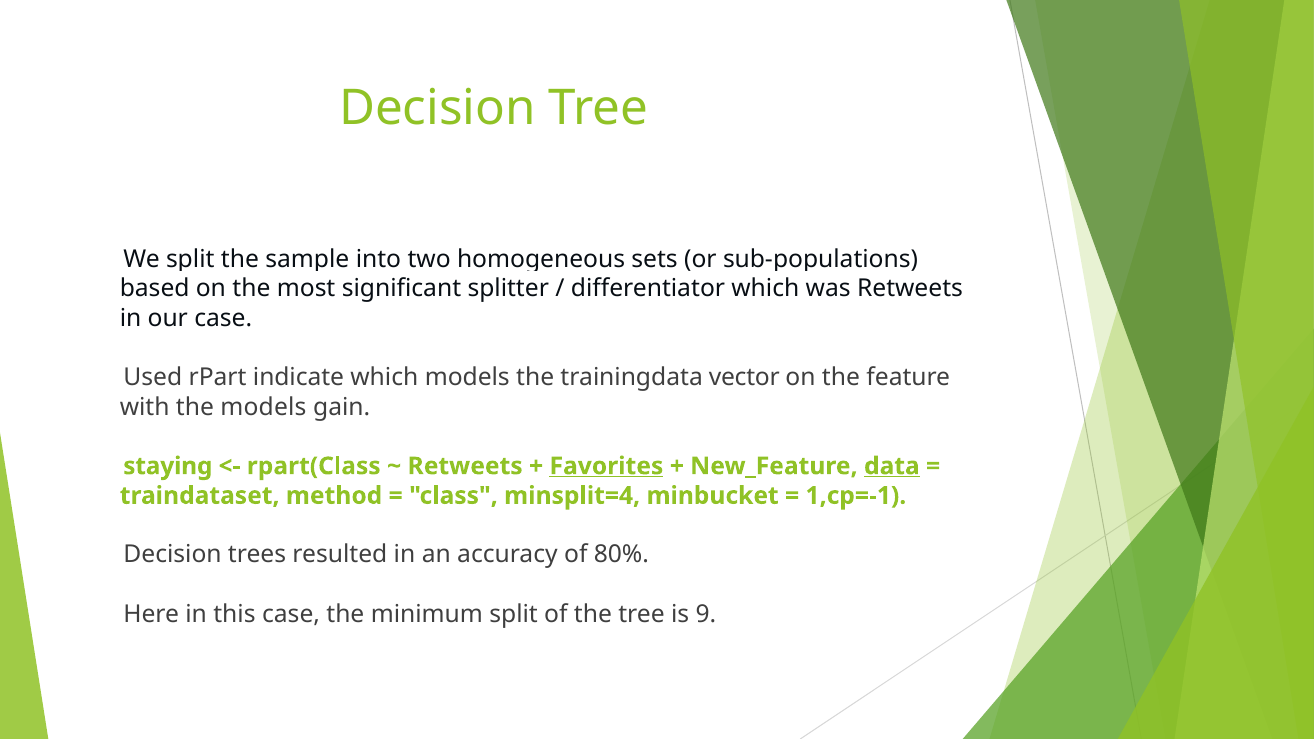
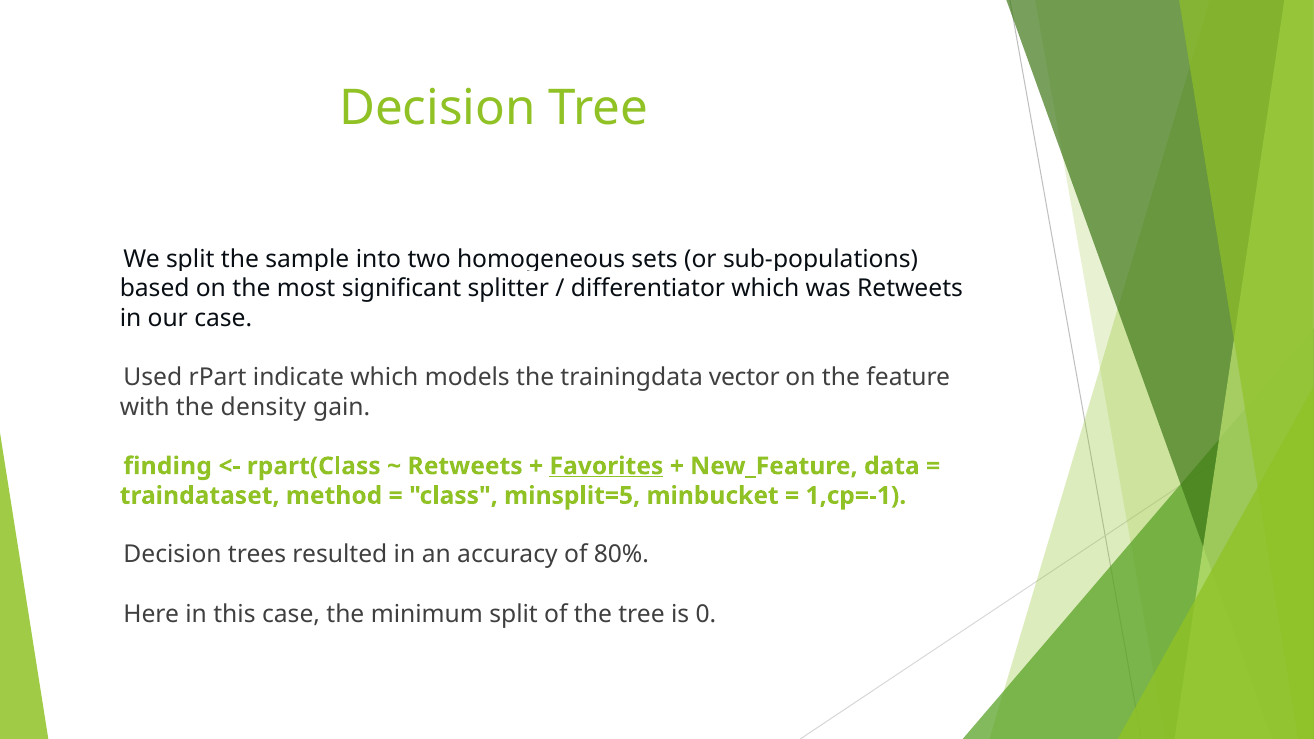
the models: models -> density
staying: staying -> finding
data underline: present -> none
minsplit=4: minsplit=4 -> minsplit=5
9: 9 -> 0
